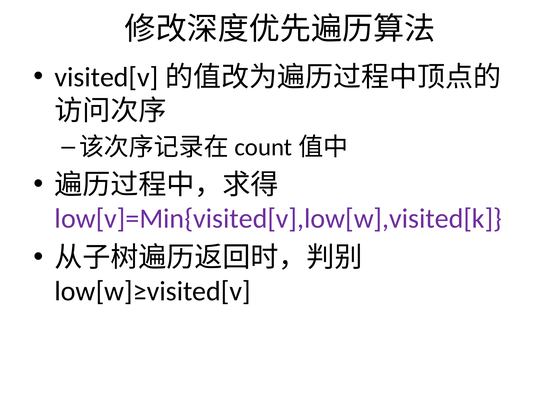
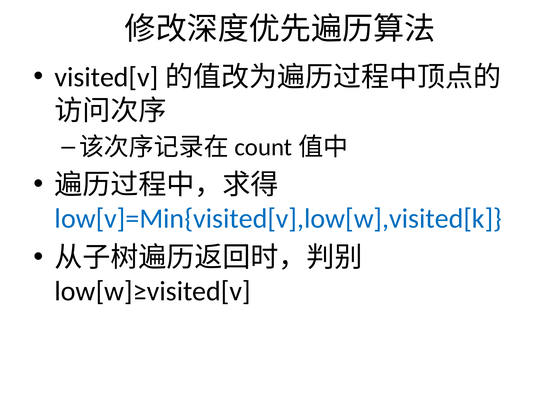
low[v]=Min{visited[v],low[w],visited[k colour: purple -> blue
